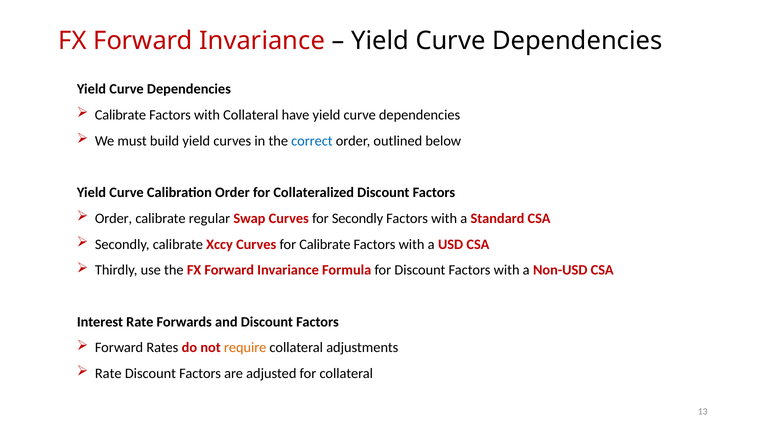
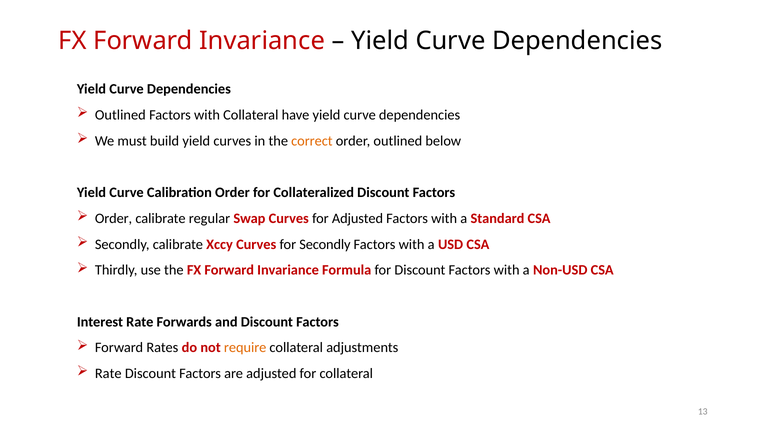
Calibrate at (120, 115): Calibrate -> Outlined
correct colour: blue -> orange
for Secondly: Secondly -> Adjusted
for Calibrate: Calibrate -> Secondly
